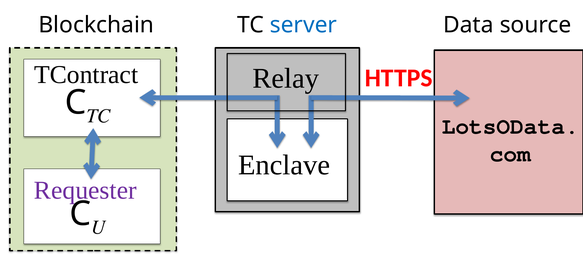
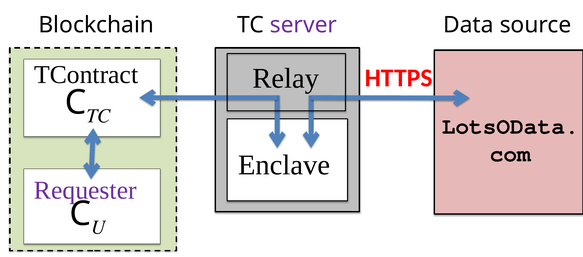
server colour: blue -> purple
